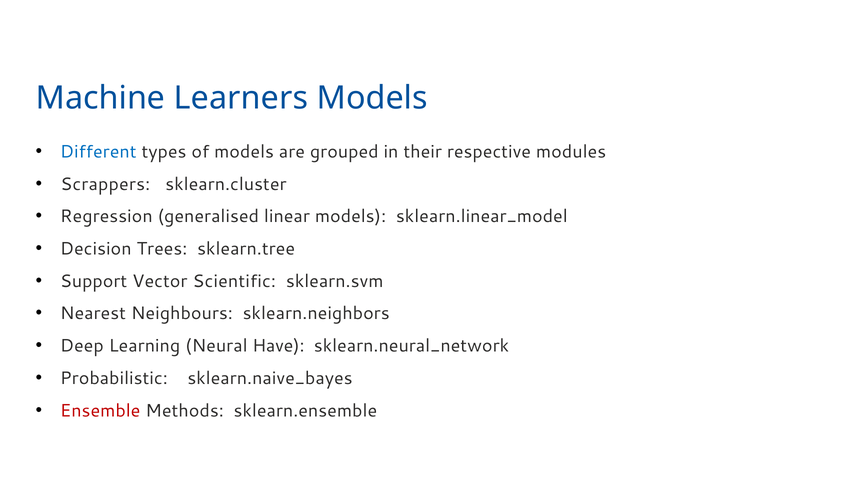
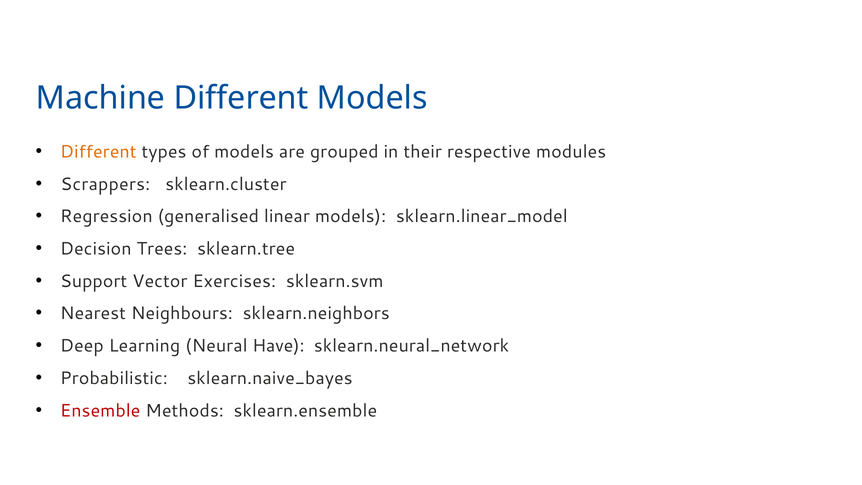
Machine Learners: Learners -> Different
Different at (98, 152) colour: blue -> orange
Scientific: Scientific -> Exercises
